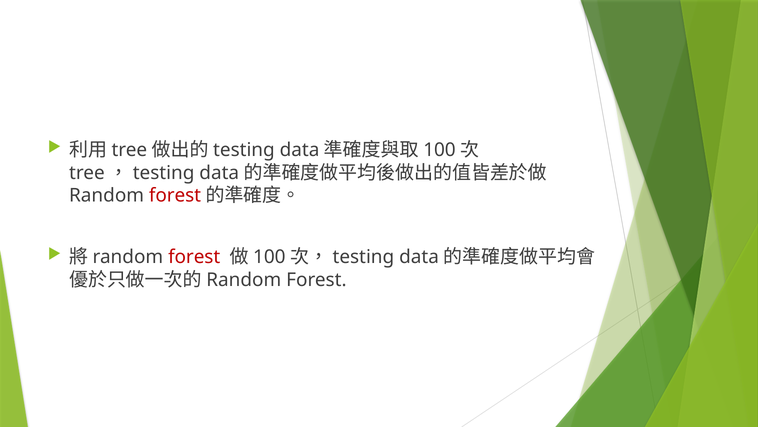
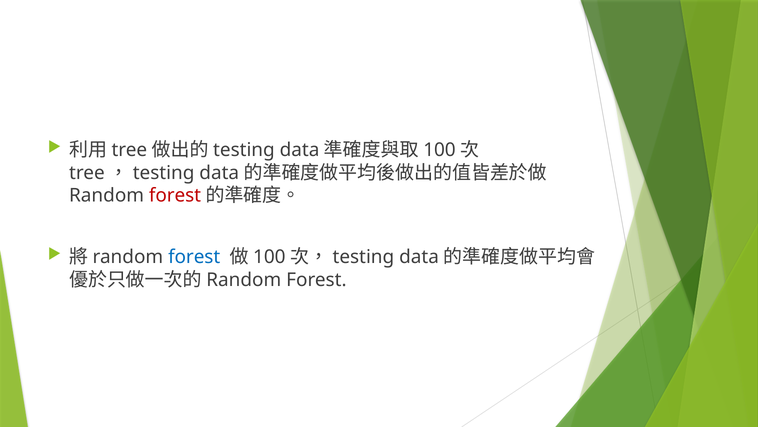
forest at (194, 257) colour: red -> blue
